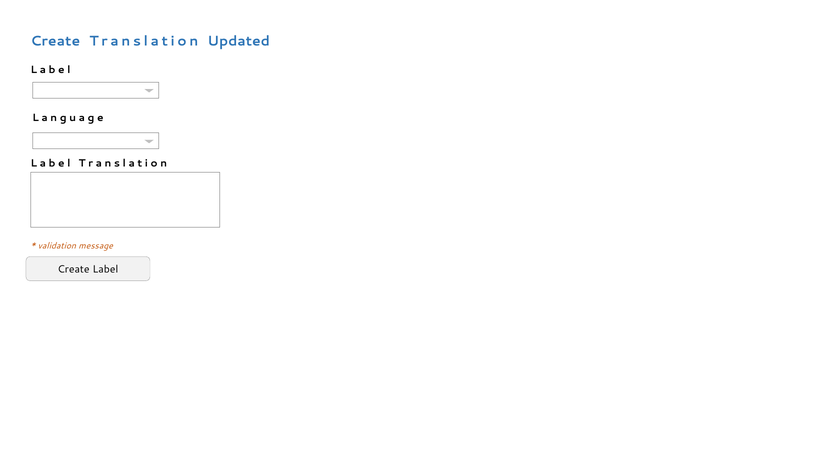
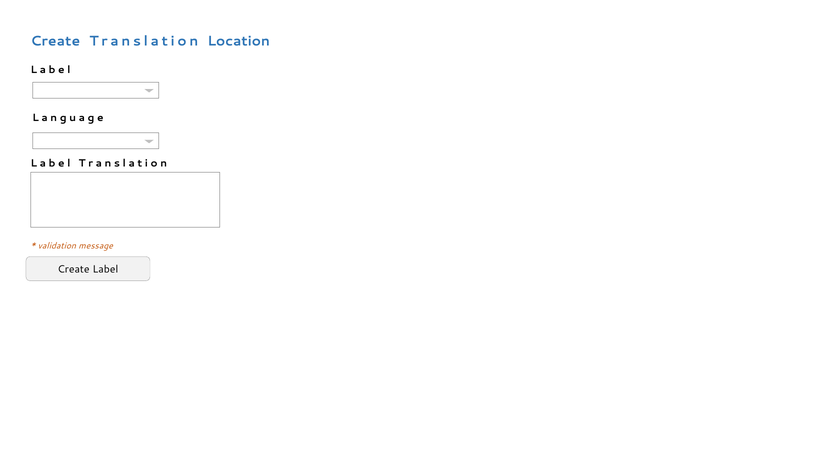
Updated: Updated -> Location
